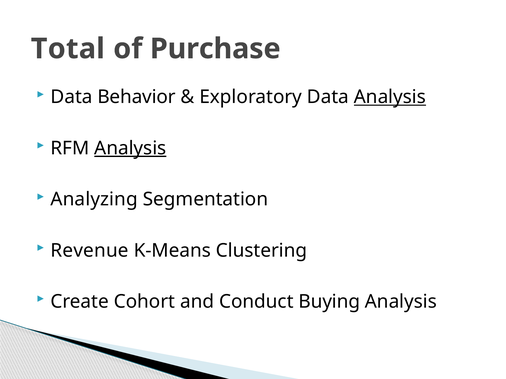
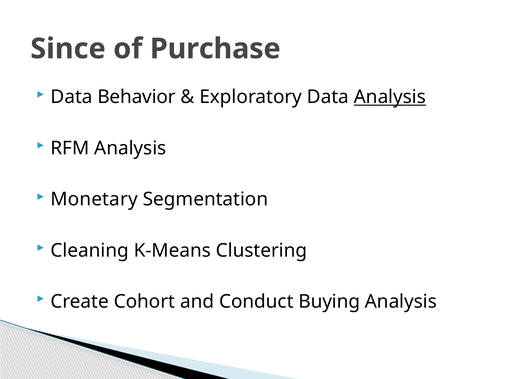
Total: Total -> Since
Analysis at (130, 148) underline: present -> none
Analyzing: Analyzing -> Monetary
Revenue: Revenue -> Cleaning
